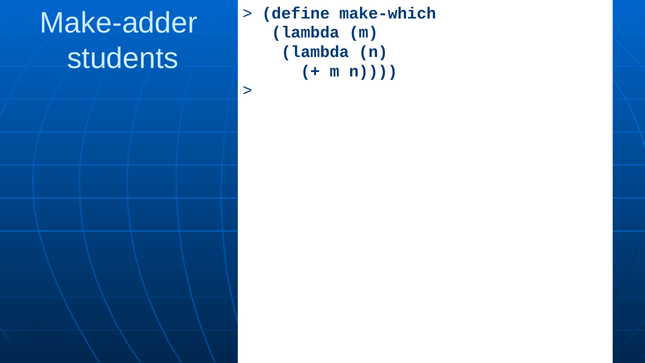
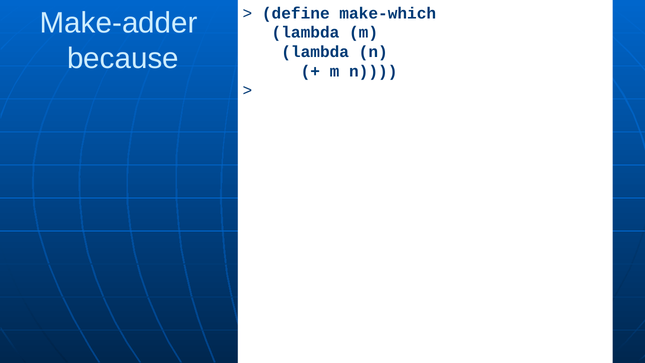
students: students -> because
